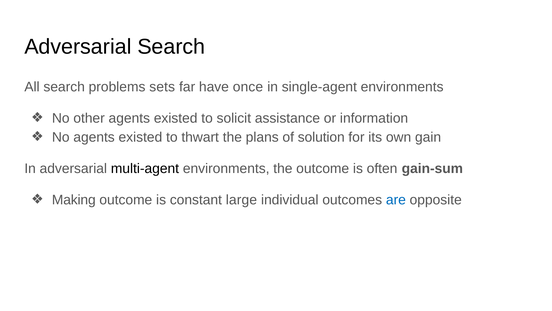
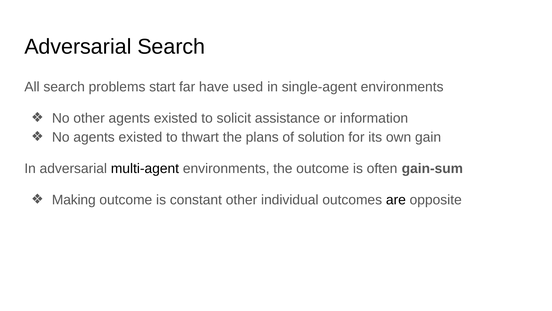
sets: sets -> start
once: once -> used
constant large: large -> other
are colour: blue -> black
